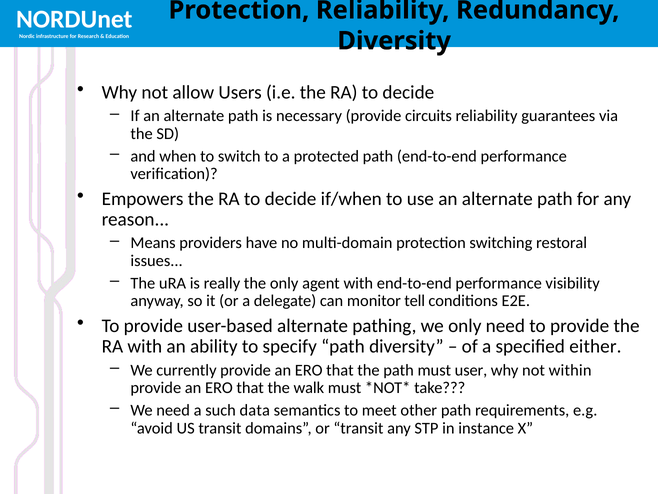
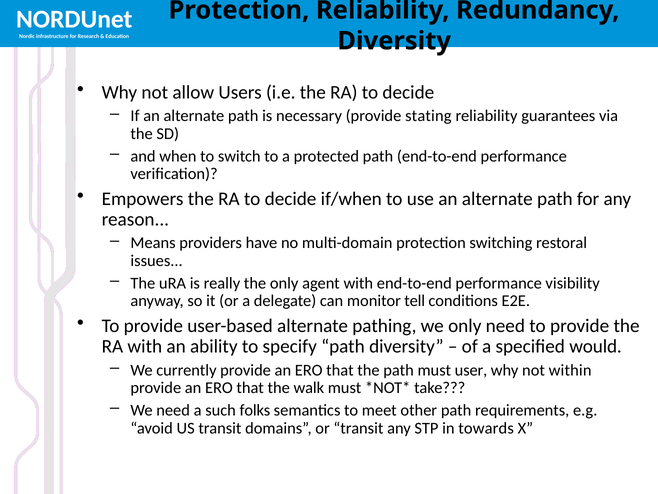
circuits: circuits -> stating
either: either -> would
data: data -> folks
instance: instance -> towards
